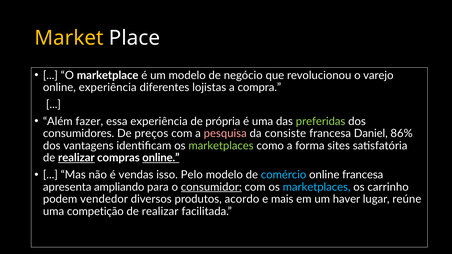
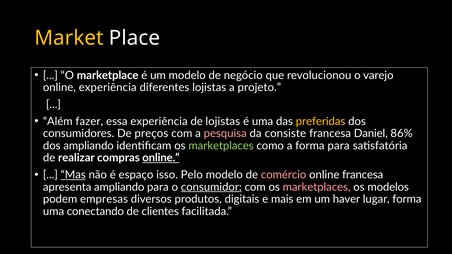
compra: compra -> projeto
de própria: própria -> lojistas
preferidas colour: light green -> yellow
dos vantagens: vantagens -> ampliando
forma sites: sites -> para
realizar at (76, 158) underline: present -> none
Mas underline: none -> present
vendas: vendas -> espaço
comércio colour: light blue -> pink
marketplaces at (317, 187) colour: light blue -> pink
carrinho: carrinho -> modelos
vendedor: vendedor -> empresas
acordo: acordo -> digitais
lugar reúne: reúne -> forma
competição: competição -> conectando
realizar at (160, 212): realizar -> clientes
